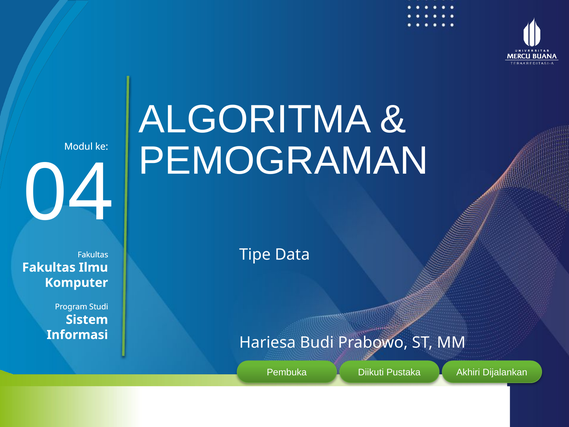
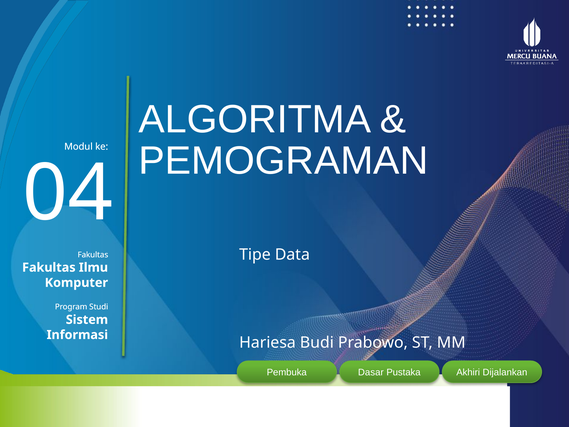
Diikuti: Diikuti -> Dasar
